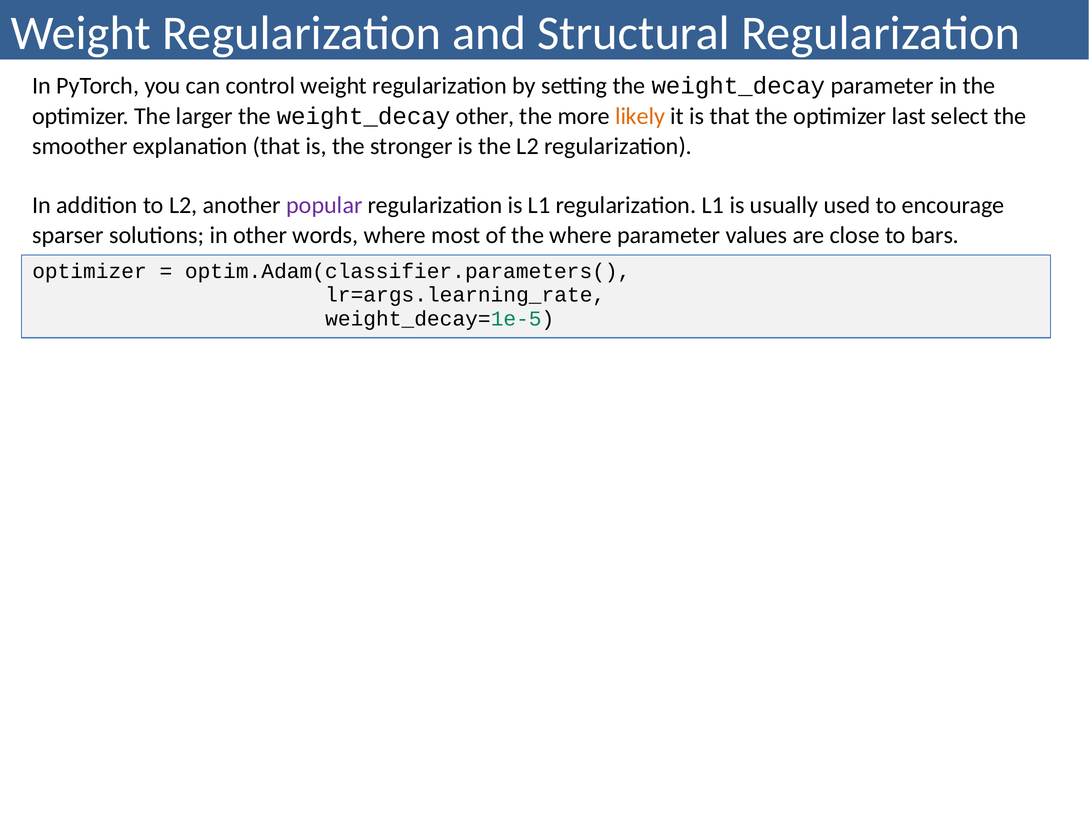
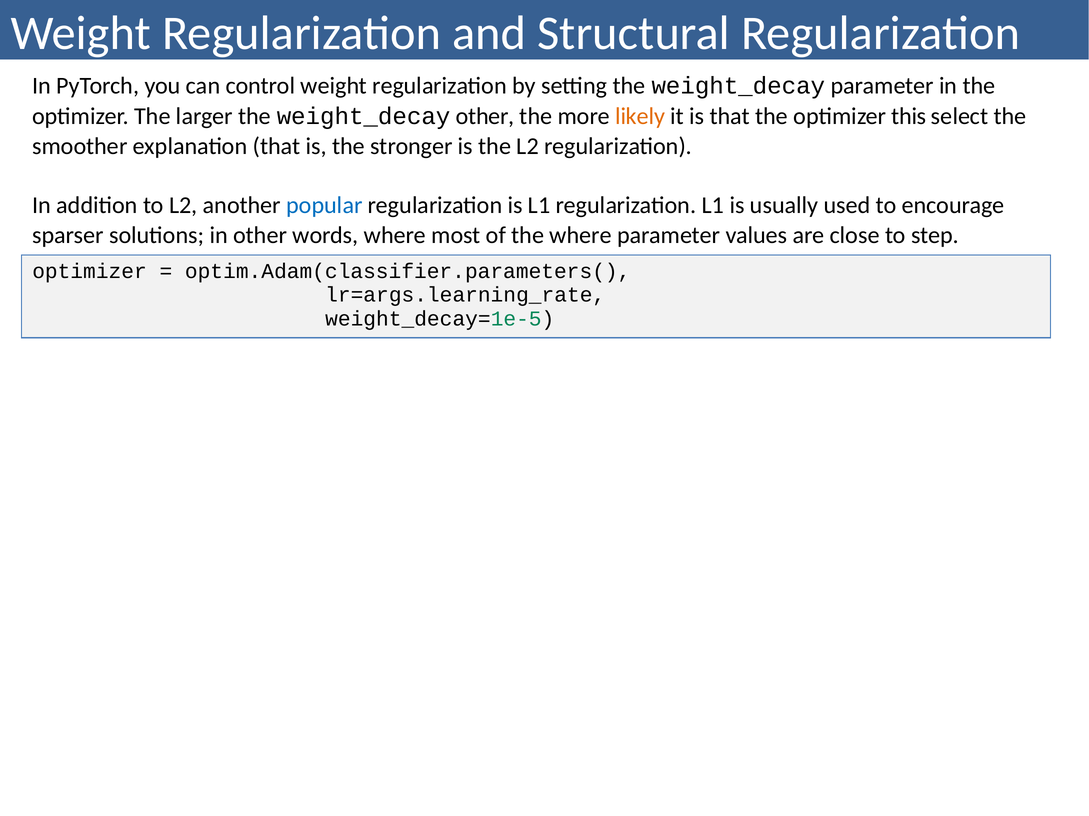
last: last -> this
popular colour: purple -> blue
bars: bars -> step
